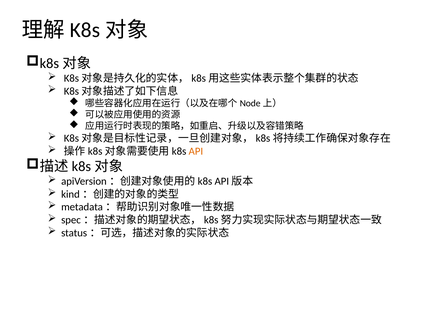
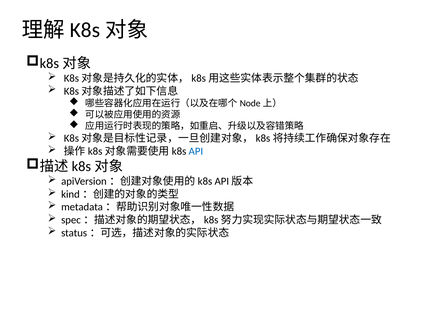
API colour: orange -> blue
